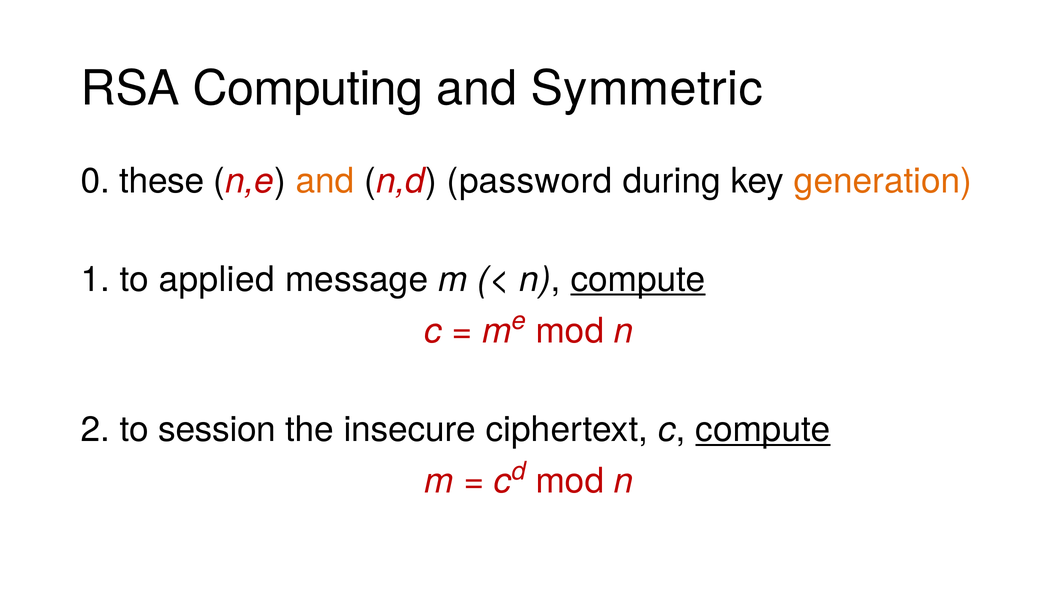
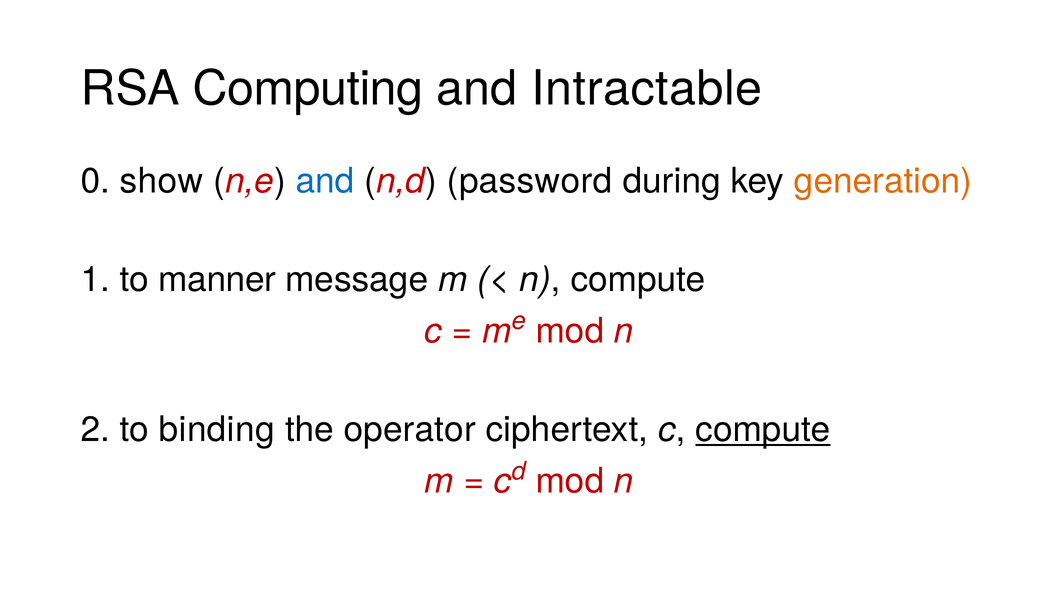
Symmetric: Symmetric -> Intractable
these: these -> show
and at (325, 181) colour: orange -> blue
applied: applied -> manner
compute at (638, 280) underline: present -> none
session: session -> binding
insecure: insecure -> operator
